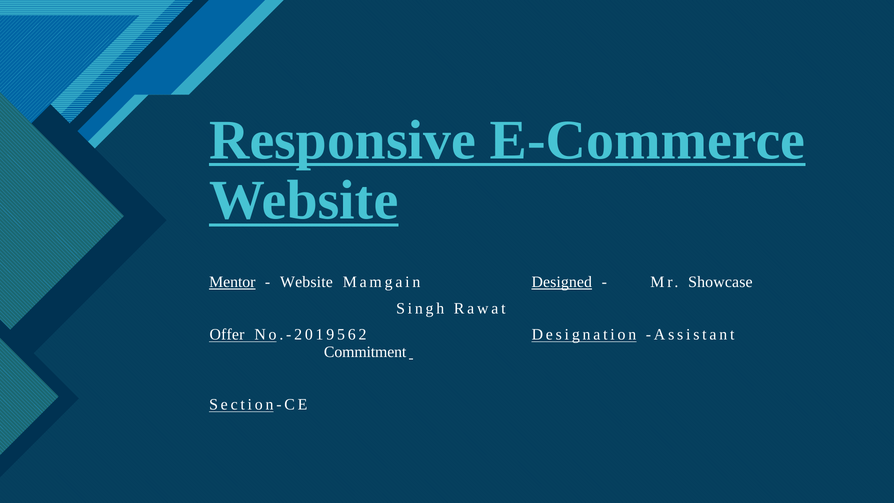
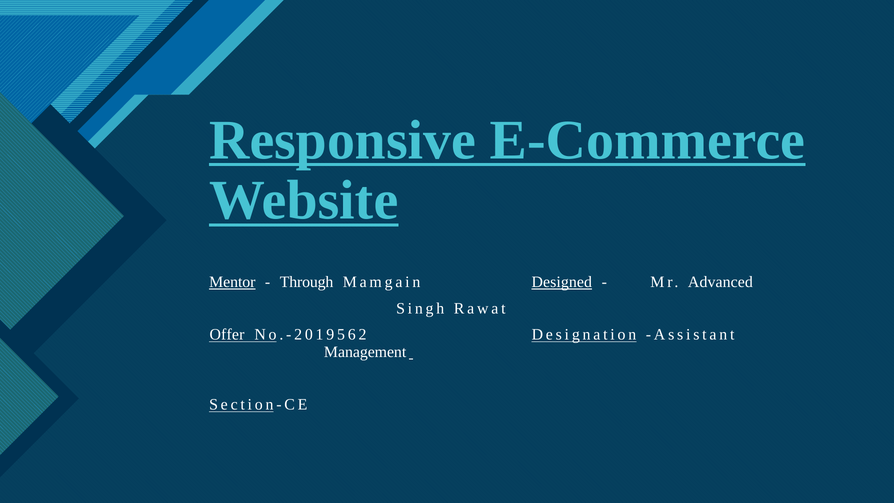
Website at (306, 282): Website -> Through
Showcase: Showcase -> Advanced
Commitment: Commitment -> Management
